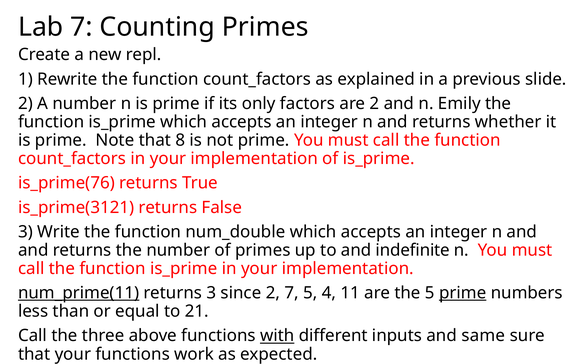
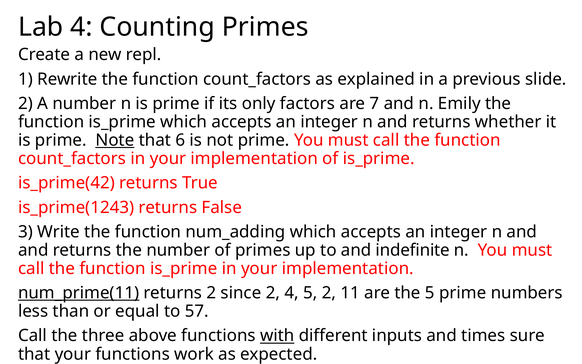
Lab 7: 7 -> 4
are 2: 2 -> 7
Note underline: none -> present
8: 8 -> 6
is_prime(76: is_prime(76 -> is_prime(42
is_prime(3121: is_prime(3121 -> is_prime(1243
num_double: num_double -> num_adding
returns 3: 3 -> 2
2 7: 7 -> 4
5 4: 4 -> 2
prime at (463, 293) underline: present -> none
21: 21 -> 57
same: same -> times
